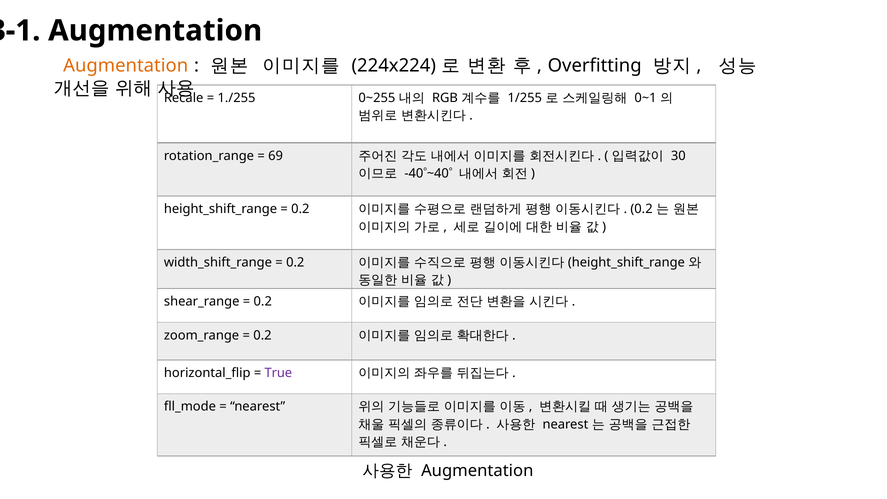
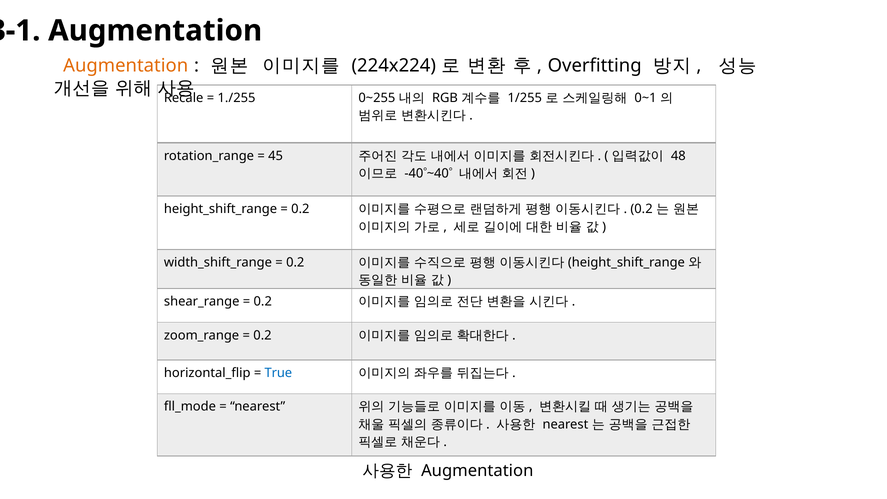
69: 69 -> 45
30: 30 -> 48
True colour: purple -> blue
